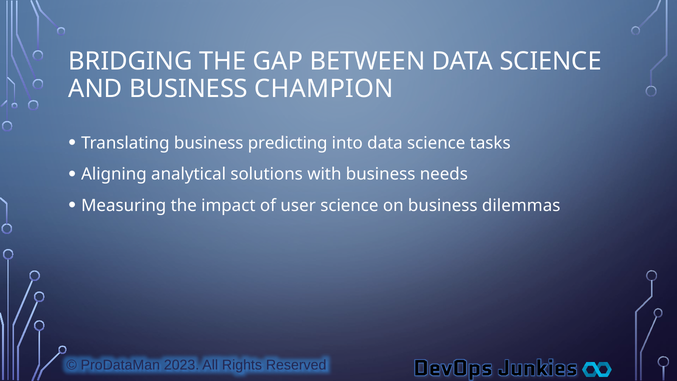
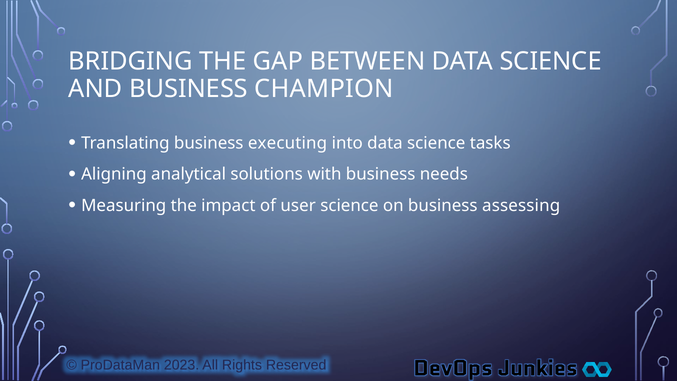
predicting: predicting -> executing
dilemmas: dilemmas -> assessing
